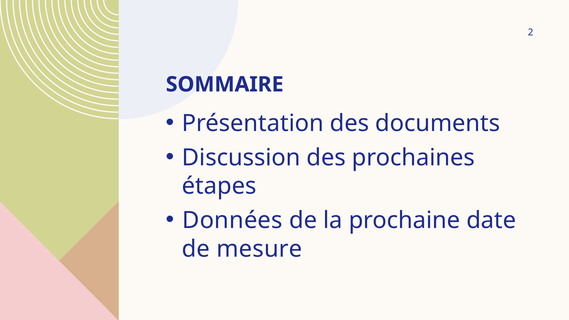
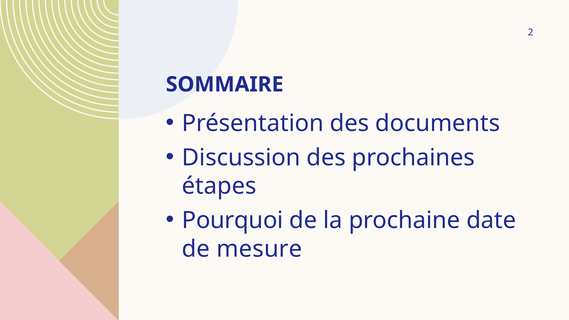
Données: Données -> Pourquoi
